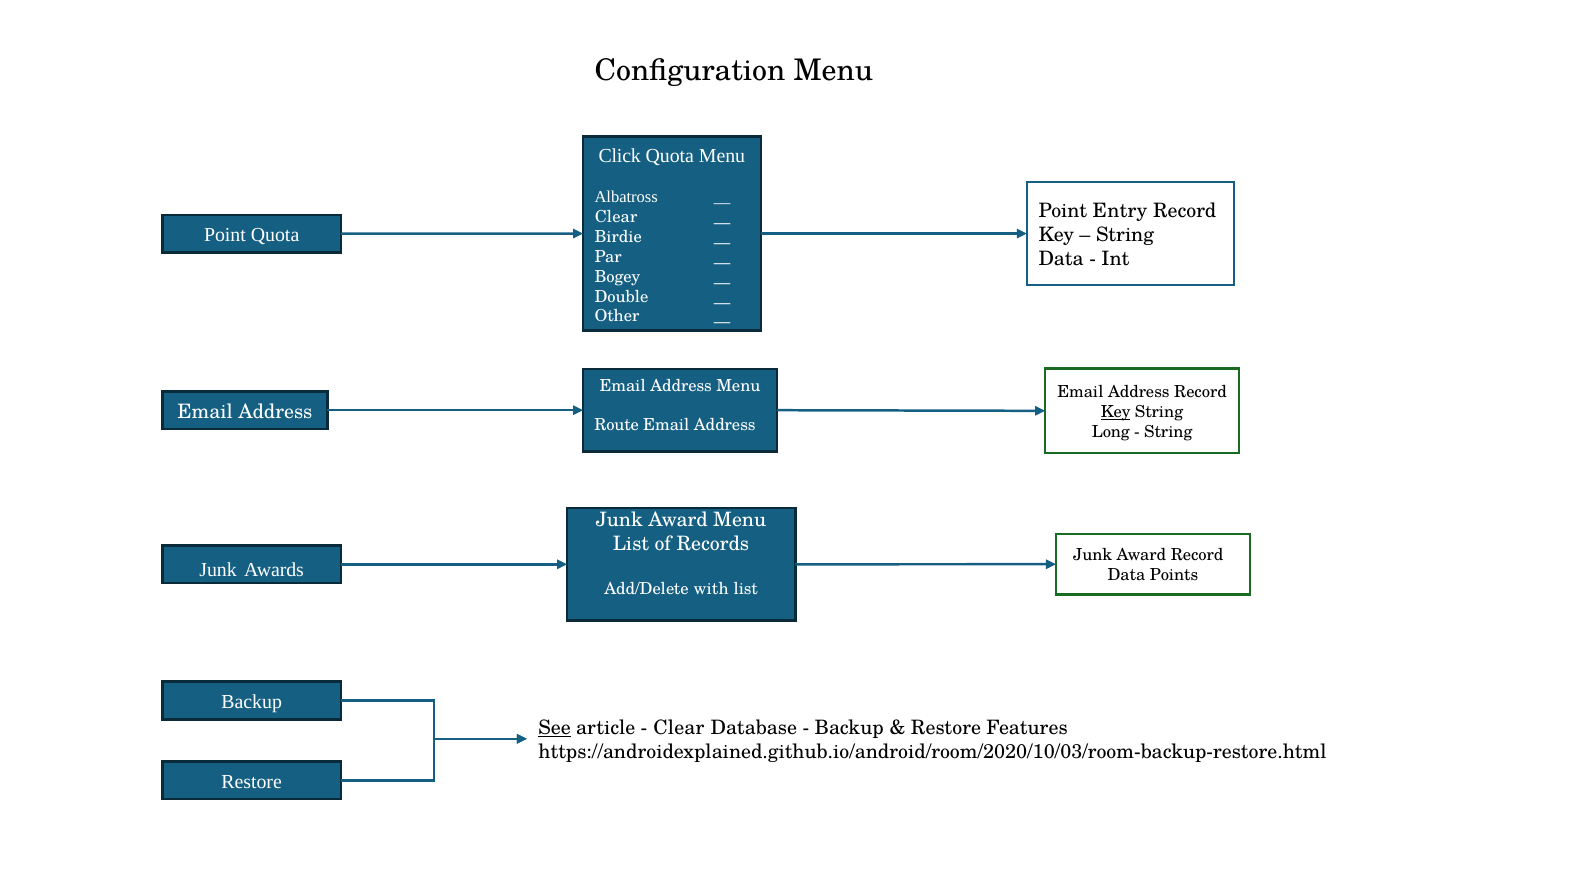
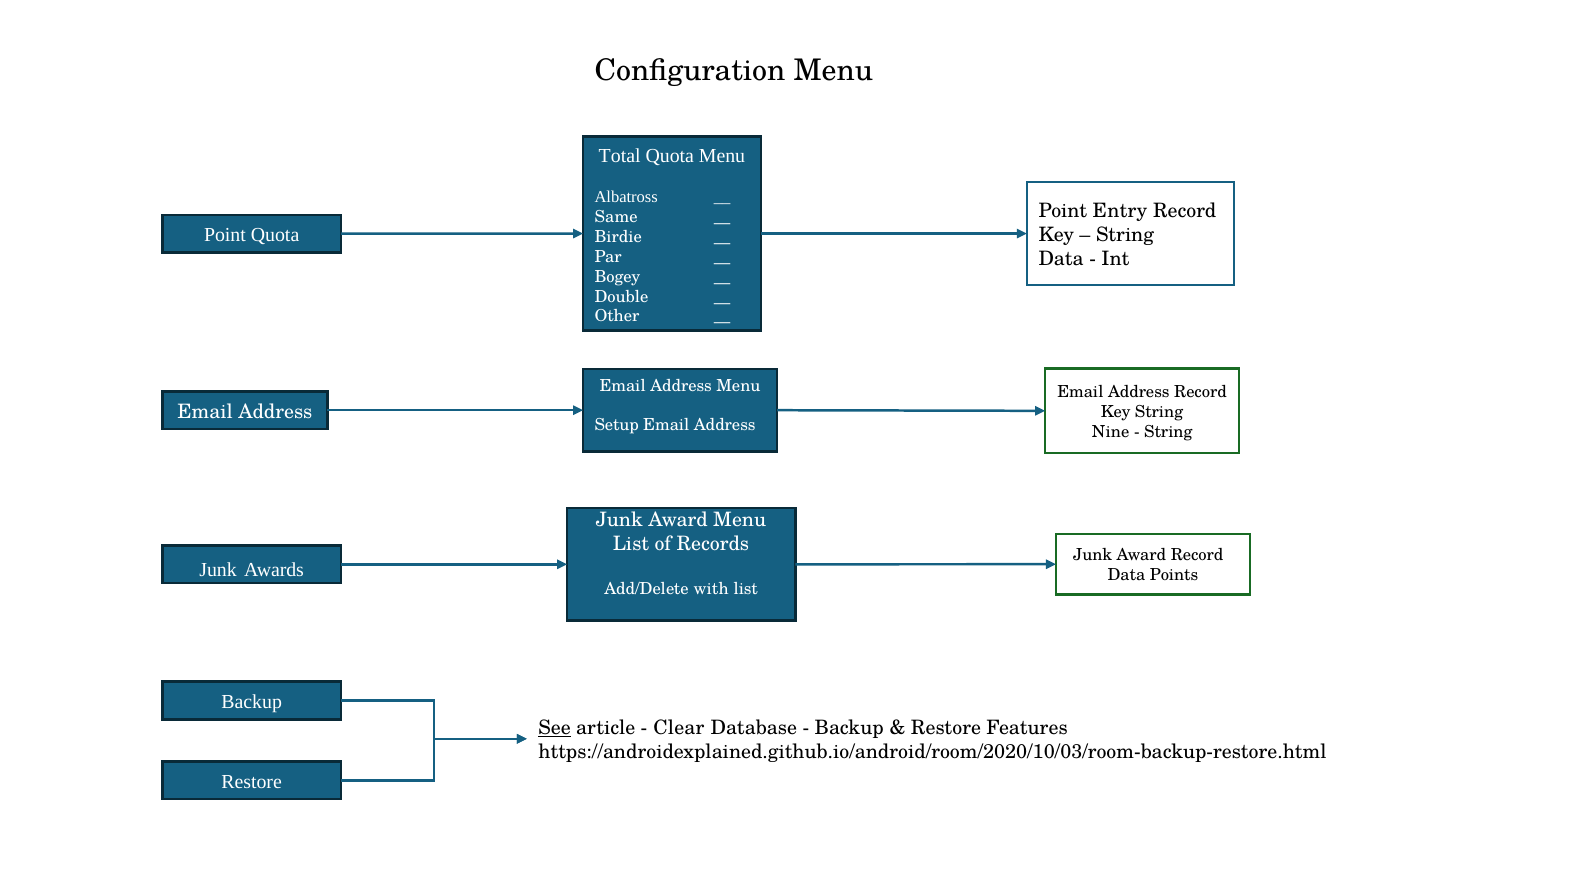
Click: Click -> Total
Clear at (616, 217): Clear -> Same
Key at (1116, 412) underline: present -> none
Route: Route -> Setup
Long: Long -> Nine
